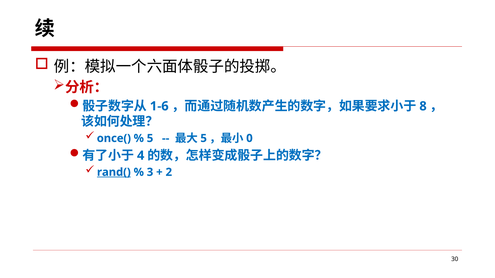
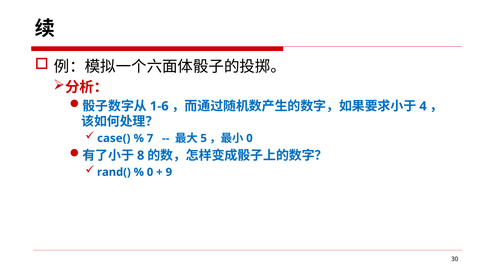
8: 8 -> 4
once(: once( -> case(
5 at (150, 138): 5 -> 7
4: 4 -> 8
rand( underline: present -> none
3 at (150, 172): 3 -> 0
2: 2 -> 9
